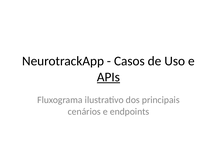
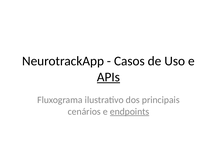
endpoints underline: none -> present
